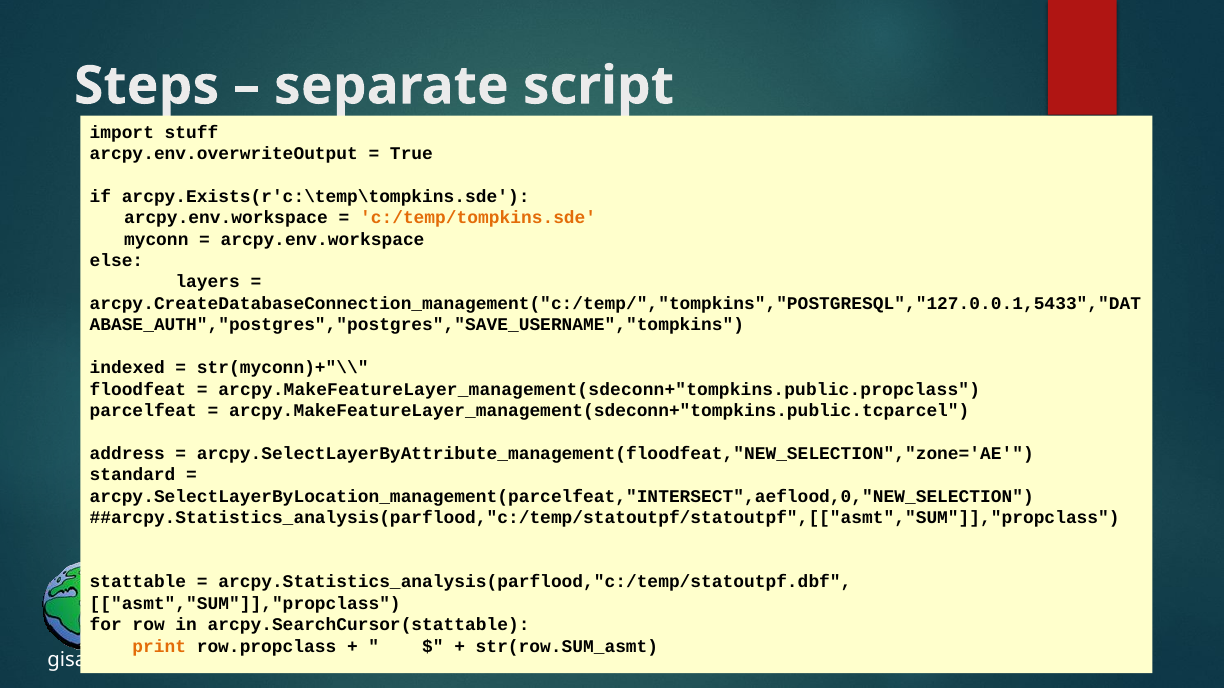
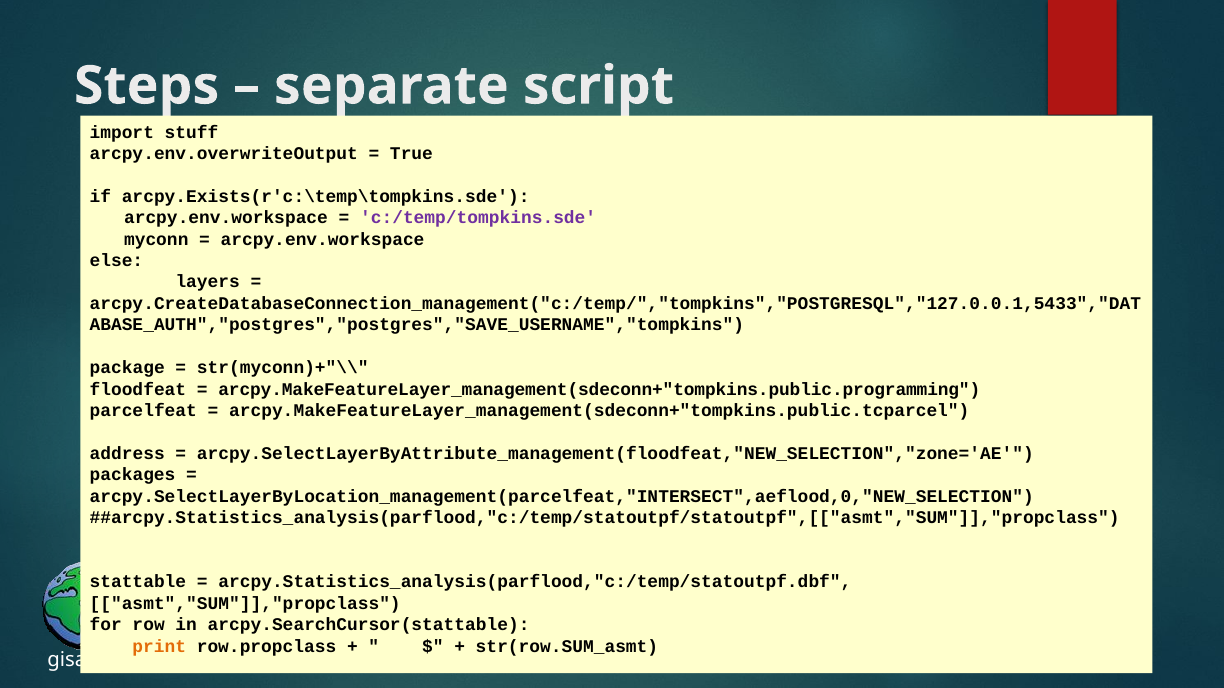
c:/temp/tompkins.sde colour: orange -> purple
indexed: indexed -> package
arcpy.MakeFeatureLayer_management(sdeconn+"tompkins.public.propclass: arcpy.MakeFeatureLayer_management(sdeconn+"tompkins.public.propclass -> arcpy.MakeFeatureLayer_management(sdeconn+"tompkins.public.programming
standard: standard -> packages
